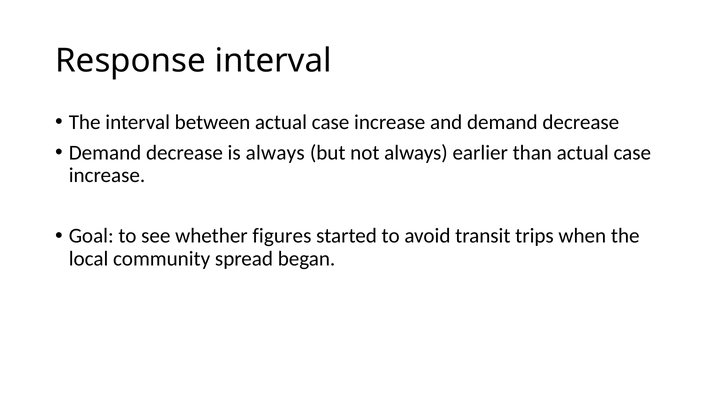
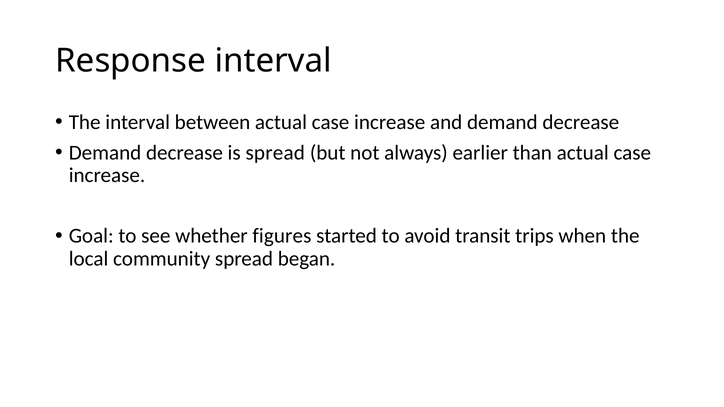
is always: always -> spread
